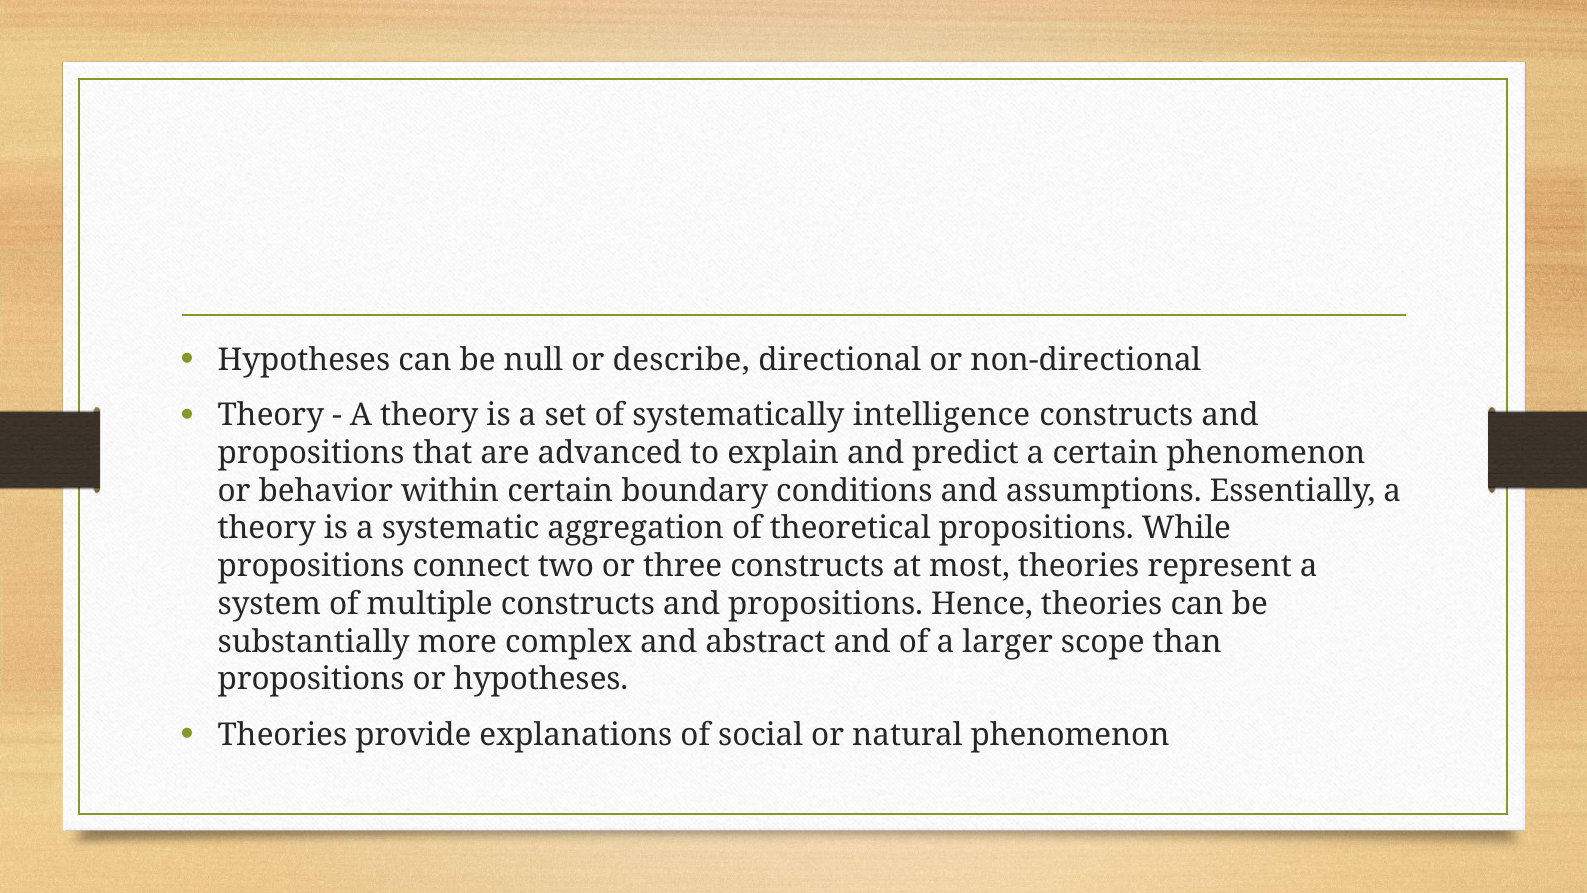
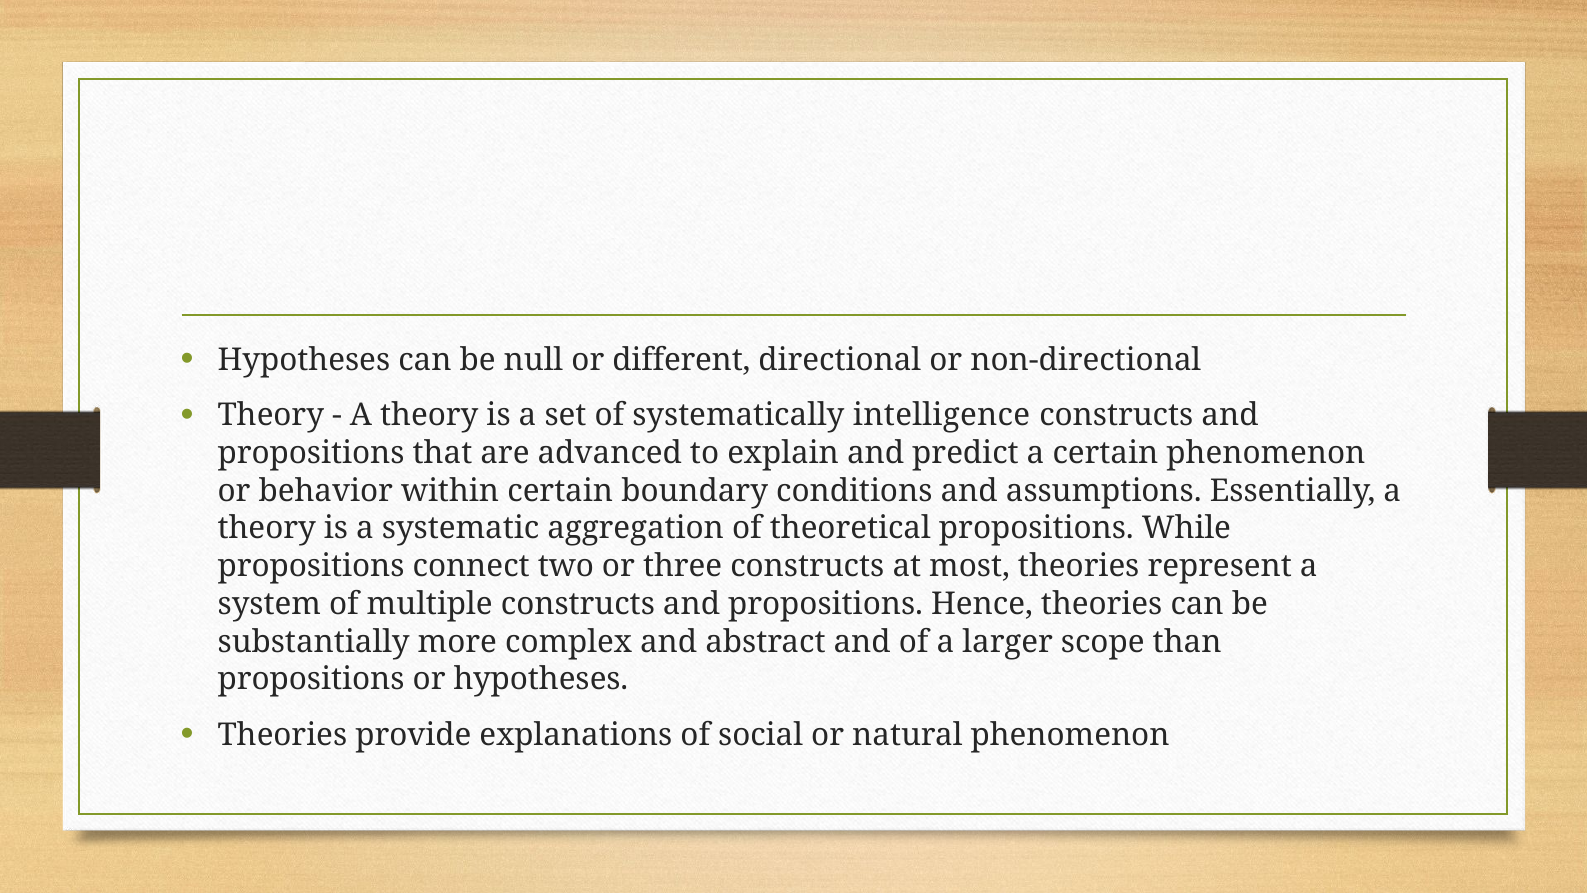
describe: describe -> different
